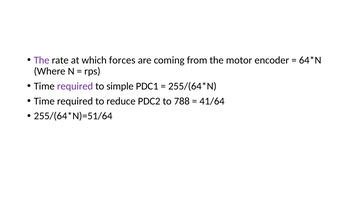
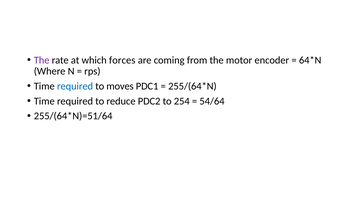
required at (75, 86) colour: purple -> blue
simple: simple -> moves
788: 788 -> 254
41/64: 41/64 -> 54/64
